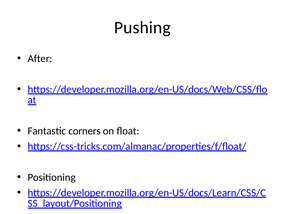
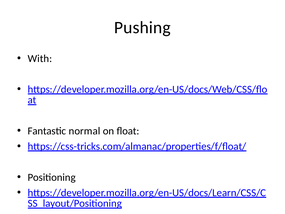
After: After -> With
corners: corners -> normal
